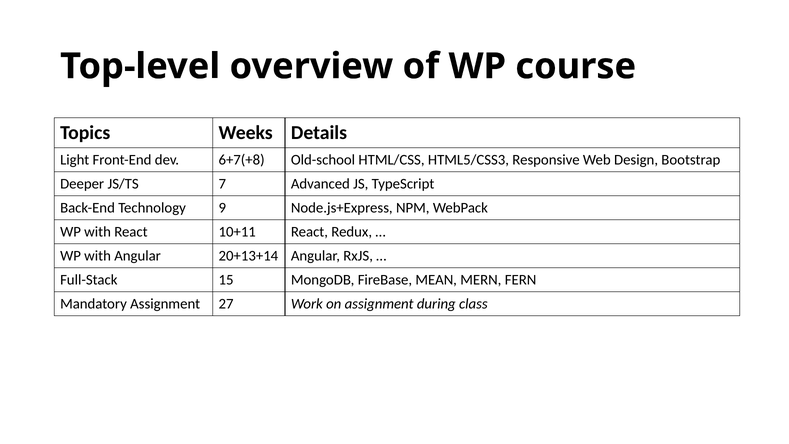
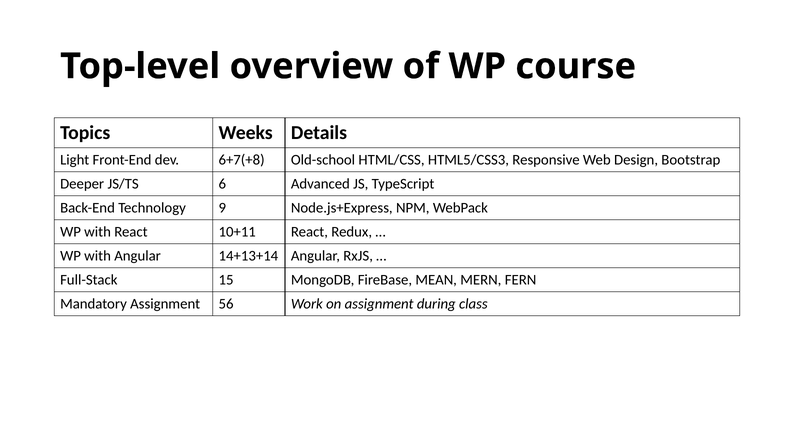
7: 7 -> 6
20+13+14: 20+13+14 -> 14+13+14
27: 27 -> 56
